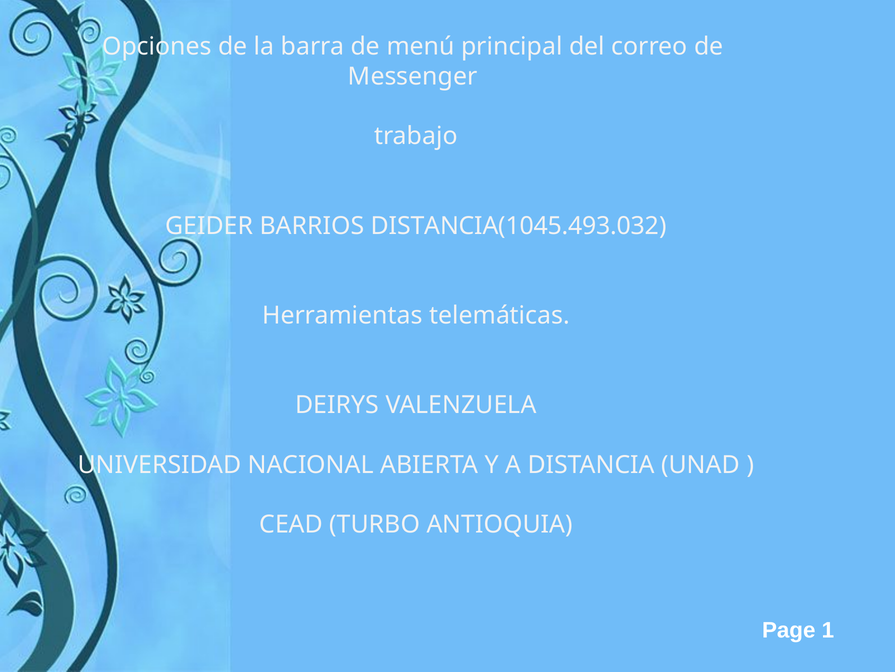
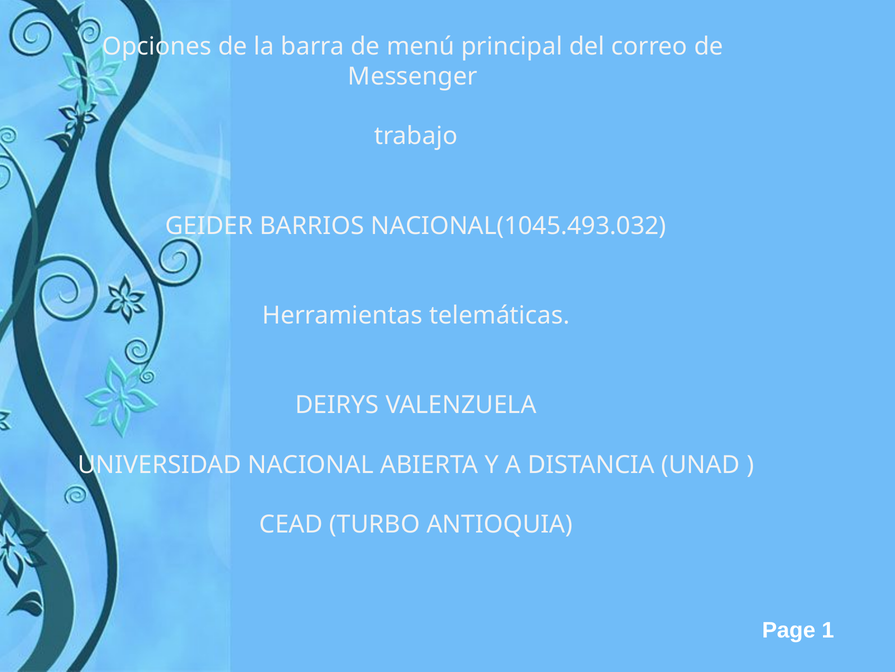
DISTANCIA(1045.493.032: DISTANCIA(1045.493.032 -> NACIONAL(1045.493.032
